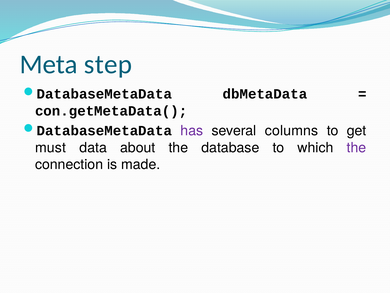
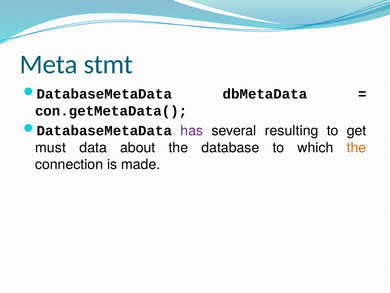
step: step -> stmt
columns: columns -> resulting
the at (356, 147) colour: purple -> orange
